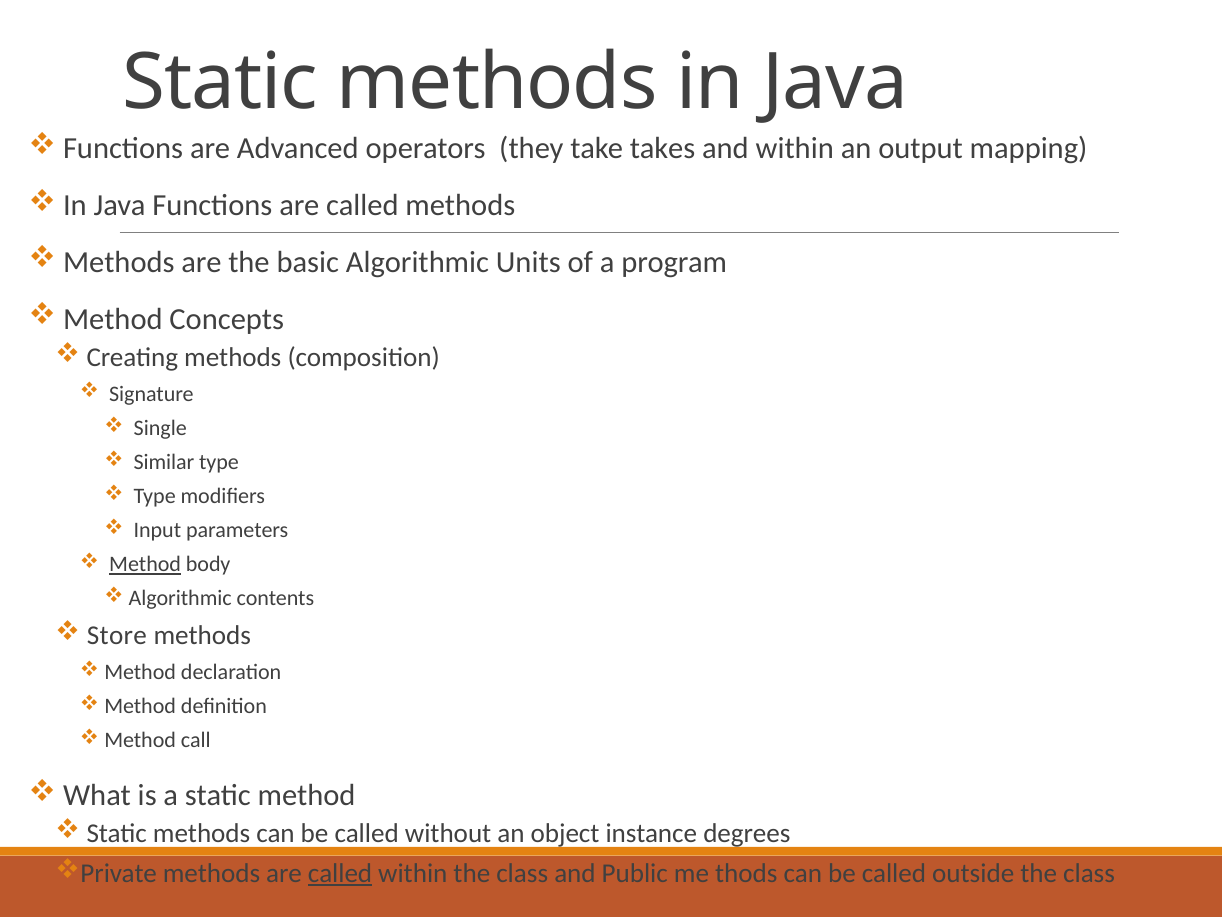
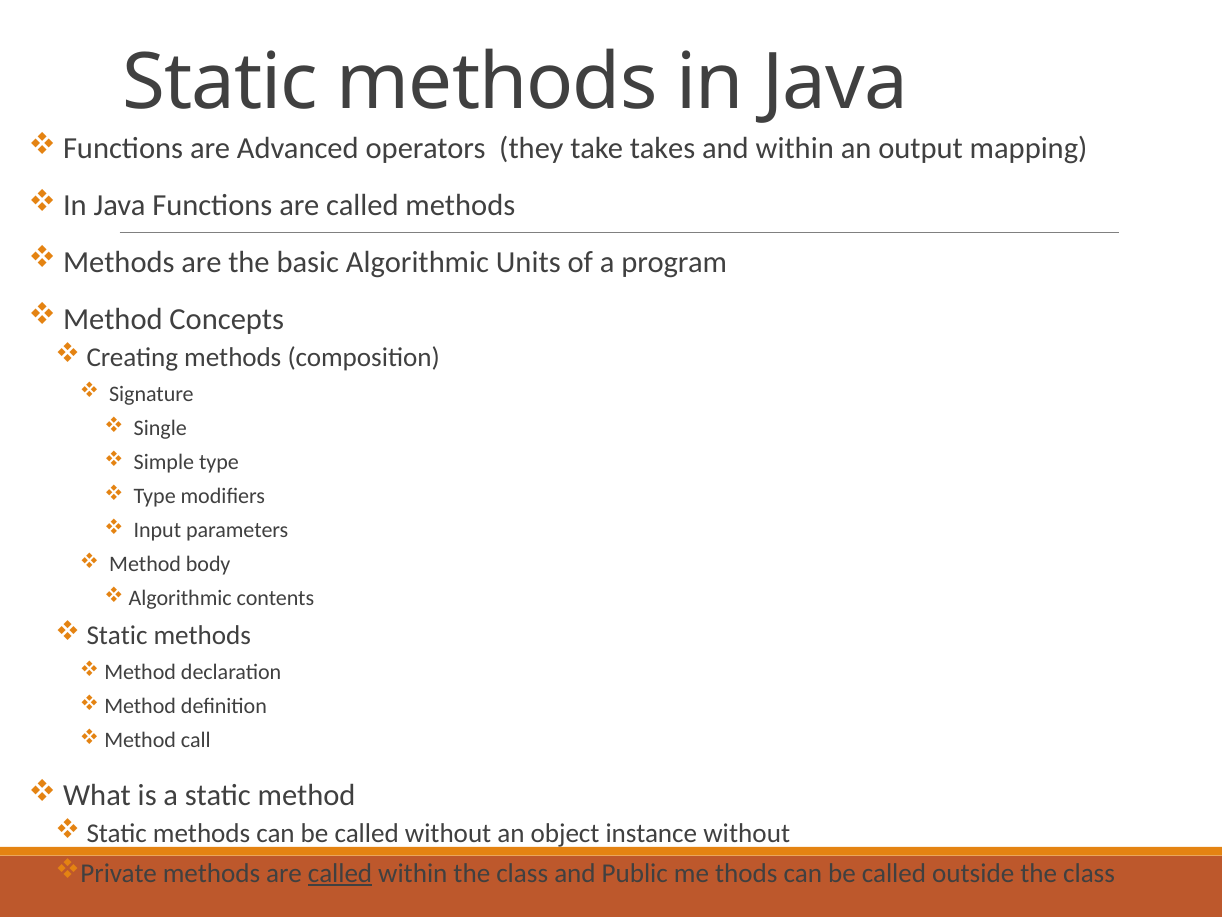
Similar: Similar -> Simple
Method at (145, 564) underline: present -> none
Store at (117, 635): Store -> Static
instance degrees: degrees -> without
